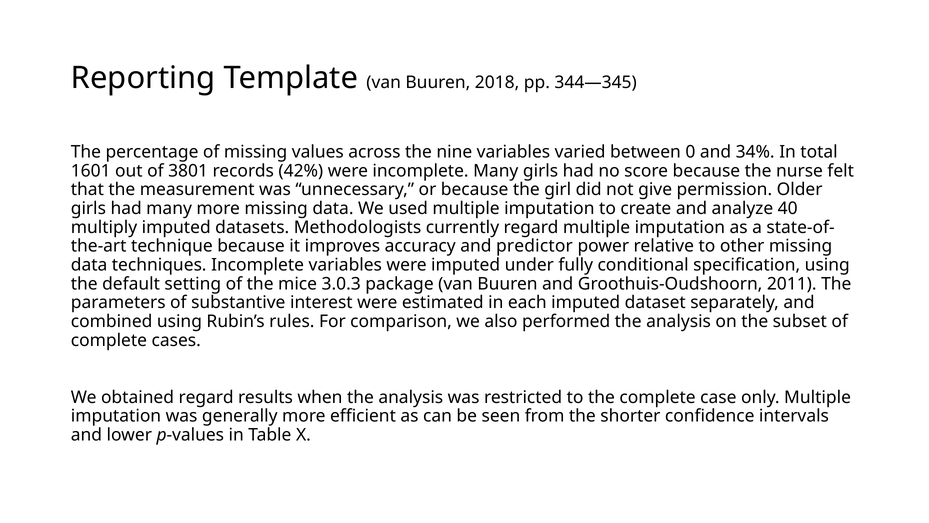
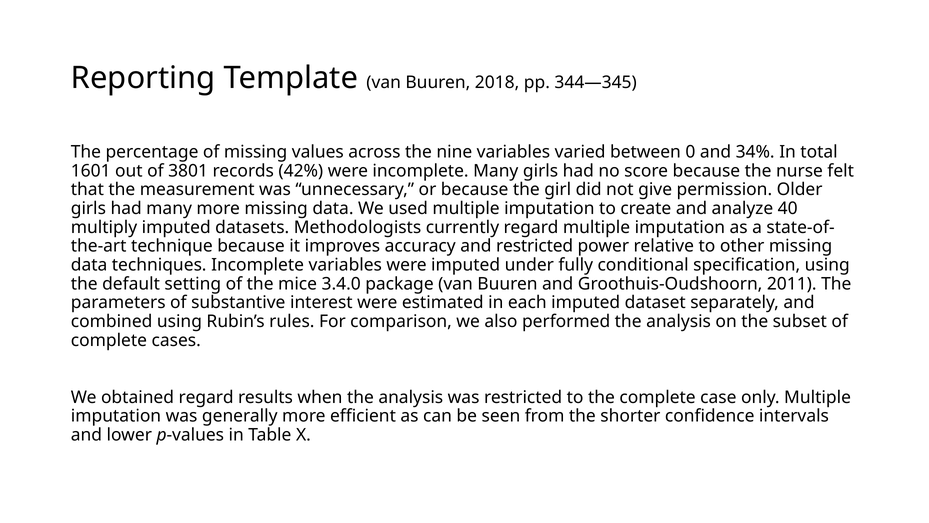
and predictor: predictor -> restricted
3.0.3: 3.0.3 -> 3.4.0
